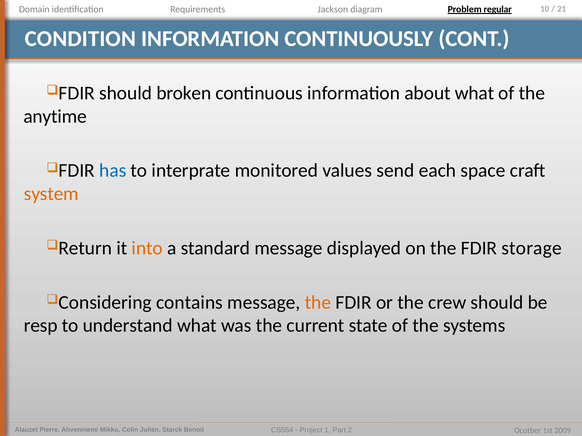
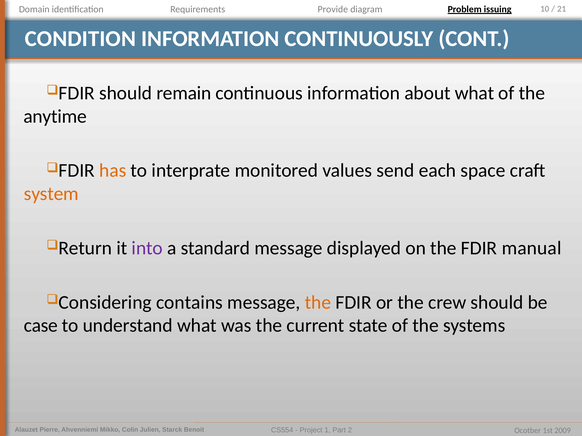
Jackson: Jackson -> Provide
regular: regular -> issuing
broken: broken -> remain
has colour: blue -> orange
into colour: orange -> purple
storage: storage -> manual
resp: resp -> case
